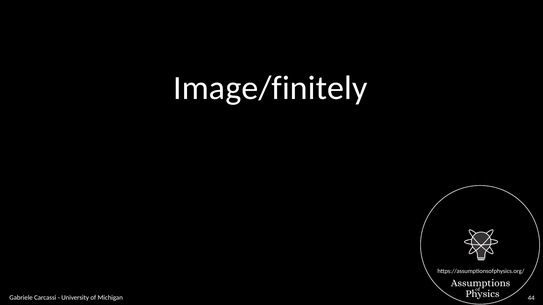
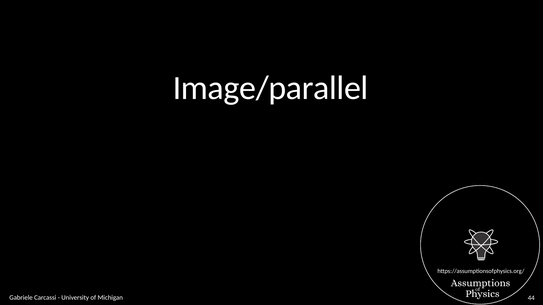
Image/finitely: Image/finitely -> Image/parallel
